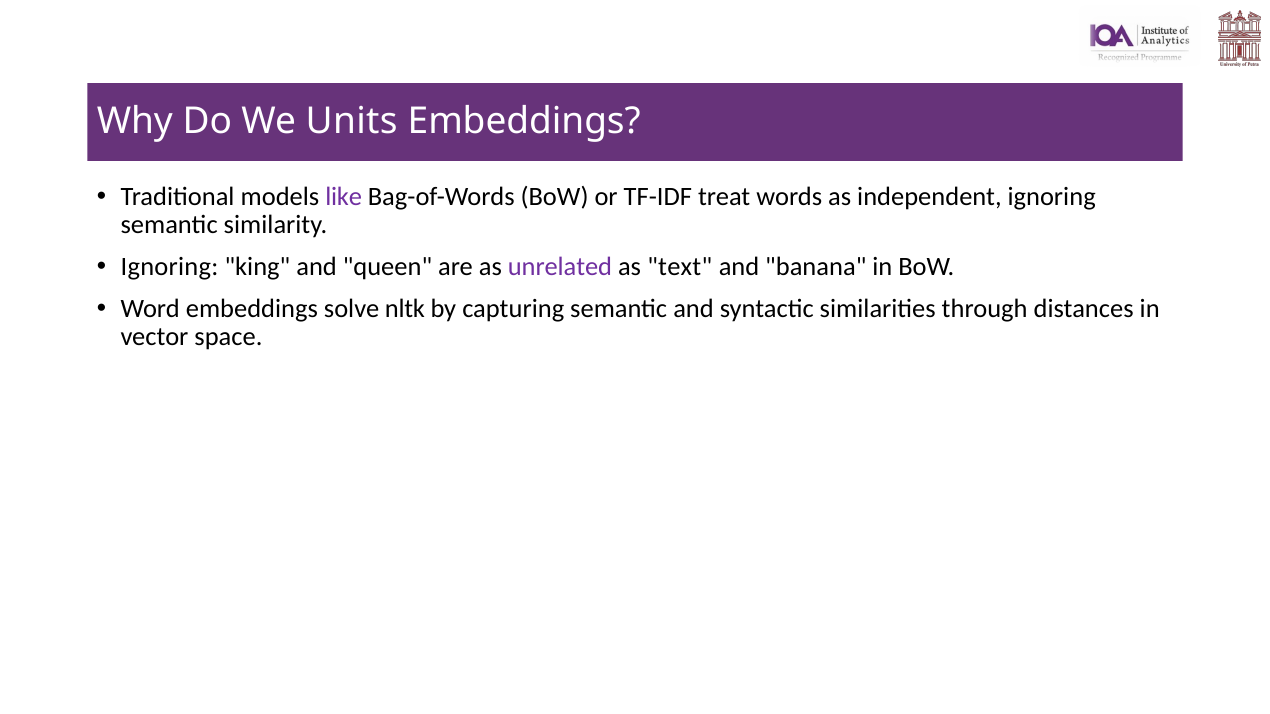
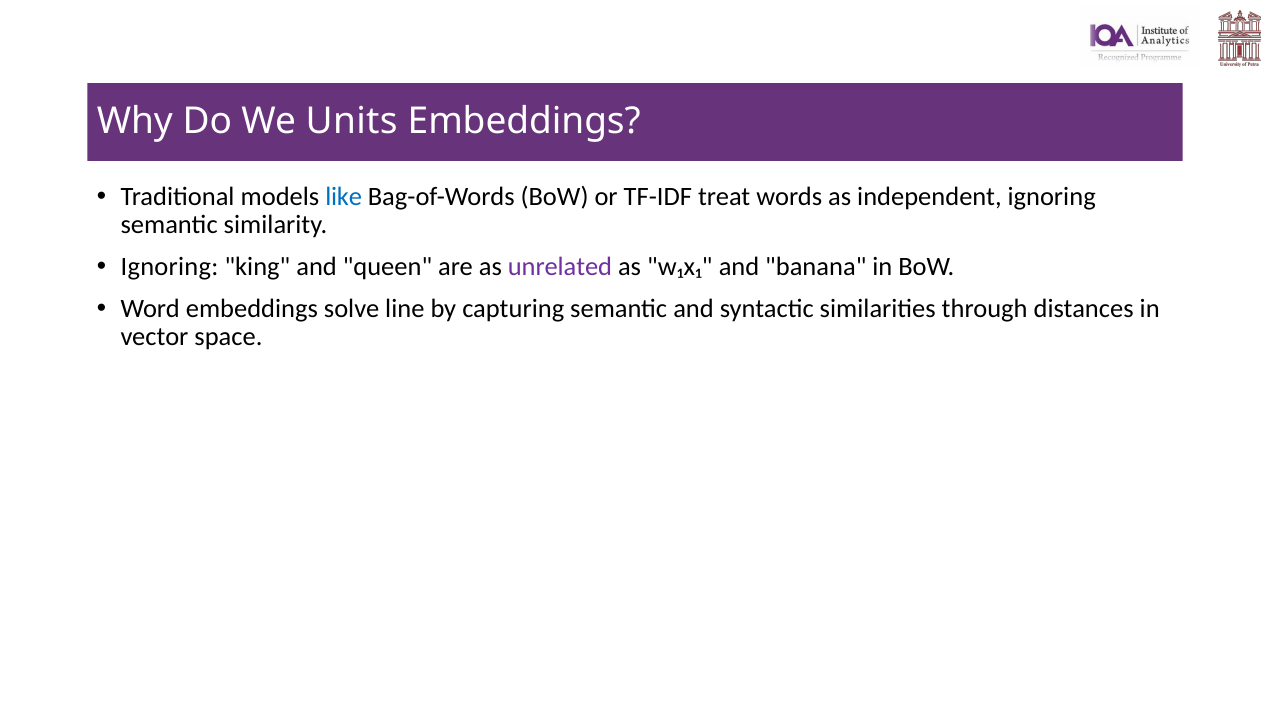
like colour: purple -> blue
text: text -> w₁x₁
nltk: nltk -> line
